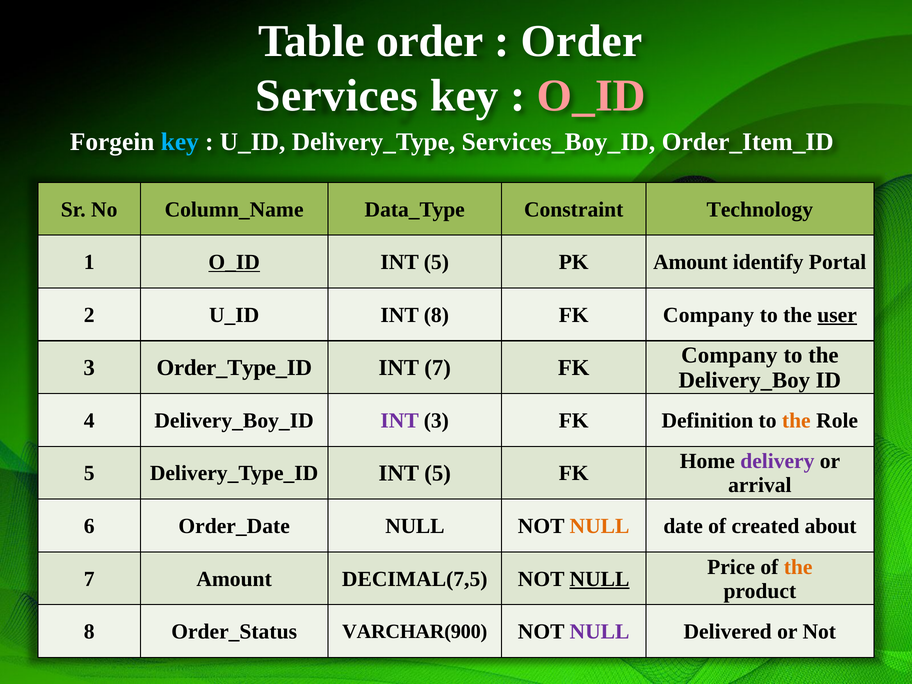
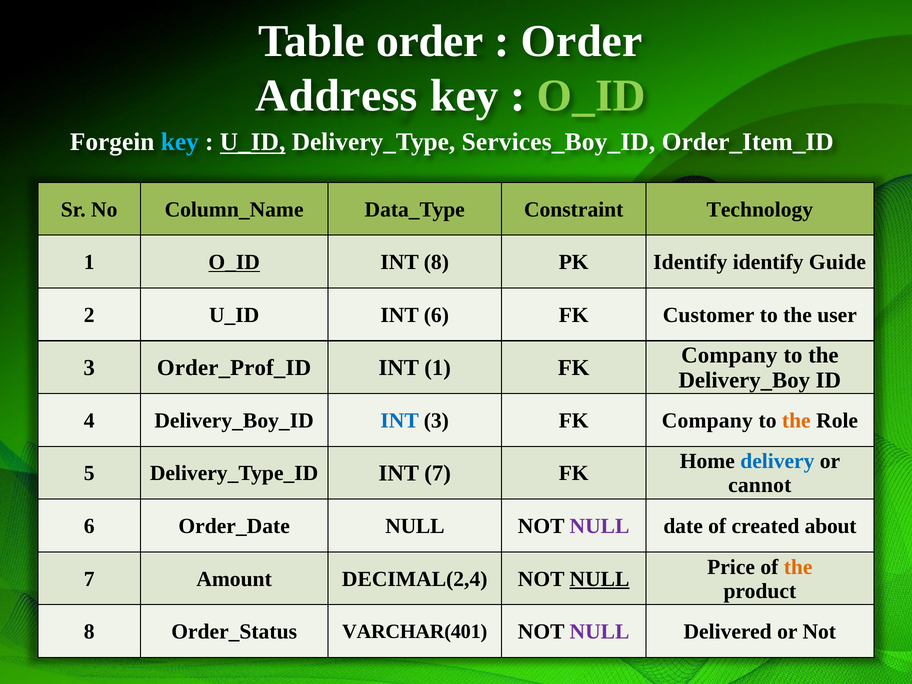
Services: Services -> Address
O_ID at (591, 96) colour: pink -> light green
U_ID at (253, 142) underline: none -> present
5 at (436, 262): 5 -> 8
PK Amount: Amount -> Identify
Portal: Portal -> Guide
INT 8: 8 -> 6
Company at (709, 315): Company -> Customer
user underline: present -> none
Order_Type_ID: Order_Type_ID -> Order_Prof_ID
INT 7: 7 -> 1
INT at (400, 421) colour: purple -> blue
3 FK Definition: Definition -> Company
delivery colour: purple -> blue
5 at (438, 473): 5 -> 7
arrival: arrival -> cannot
NULL at (599, 526) colour: orange -> purple
DECIMAL(7,5: DECIMAL(7,5 -> DECIMAL(2,4
VARCHAR(900: VARCHAR(900 -> VARCHAR(401
